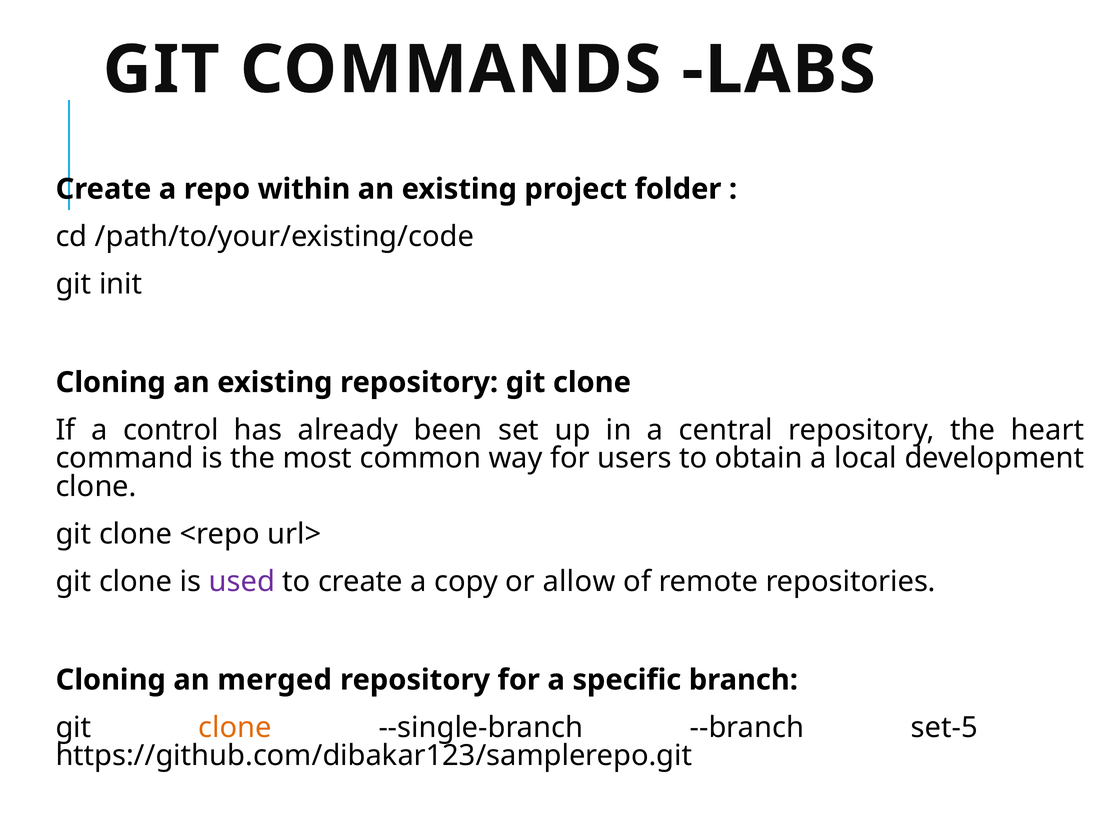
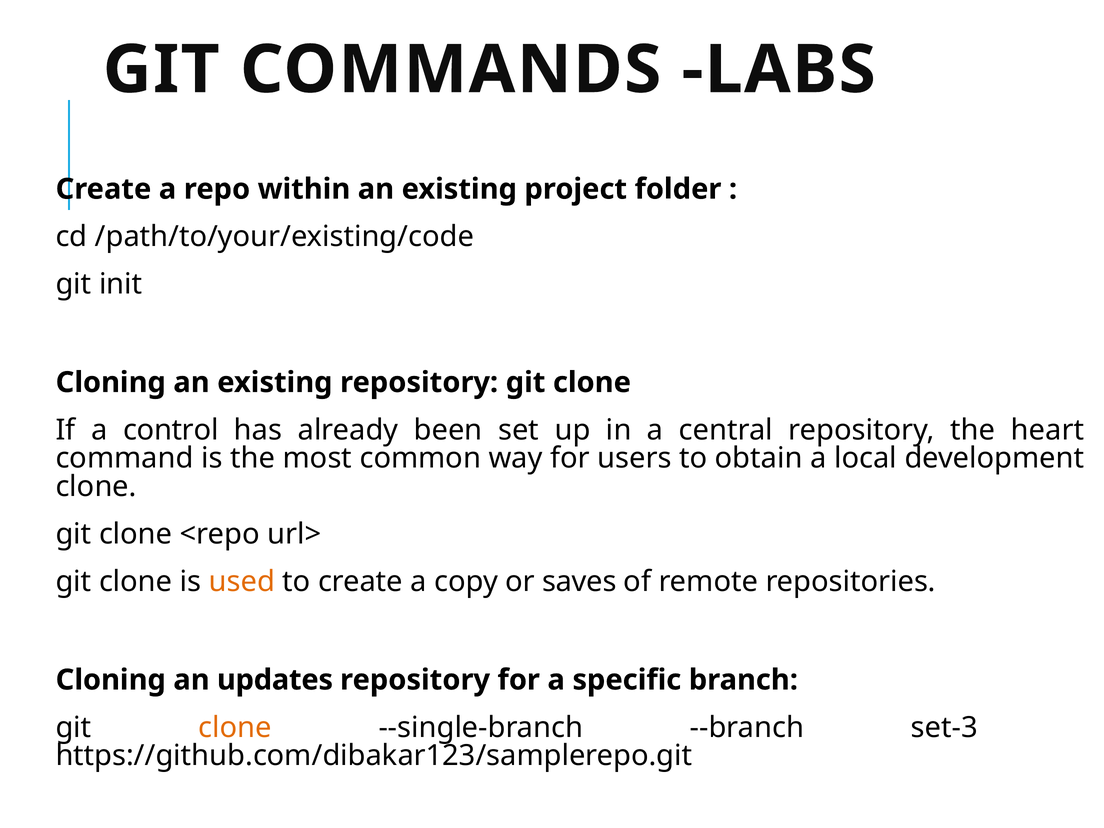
used colour: purple -> orange
allow: allow -> saves
merged: merged -> updates
set-5: set-5 -> set-3
